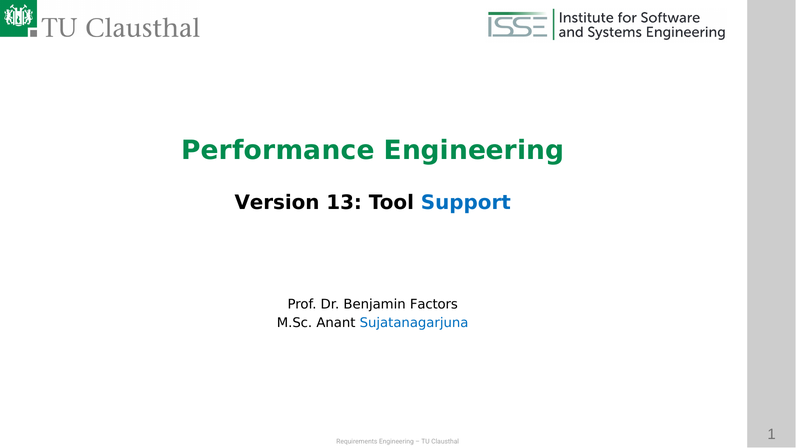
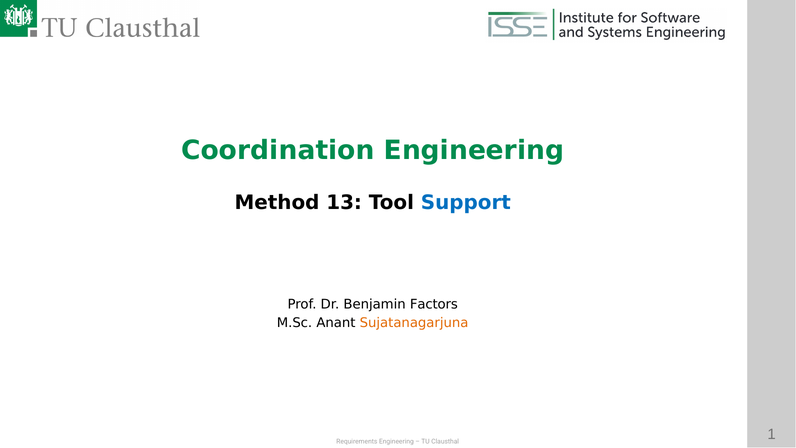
Performance: Performance -> Coordination
Version: Version -> Method
Sujatanagarjuna colour: blue -> orange
